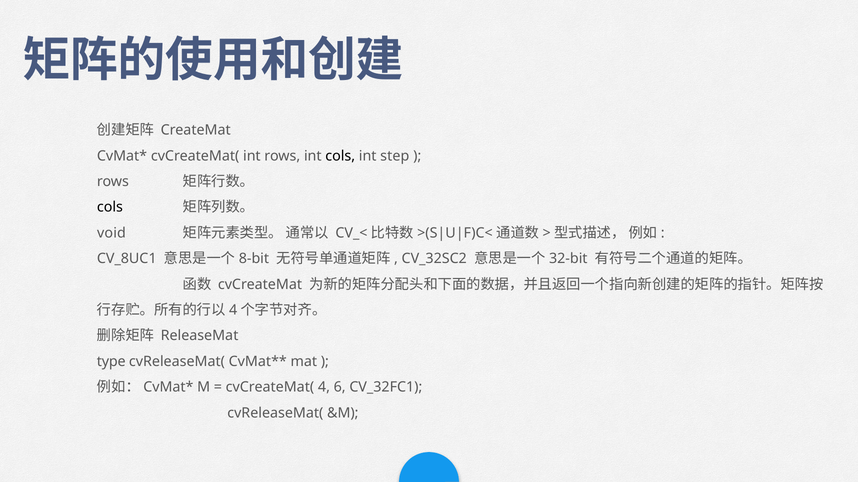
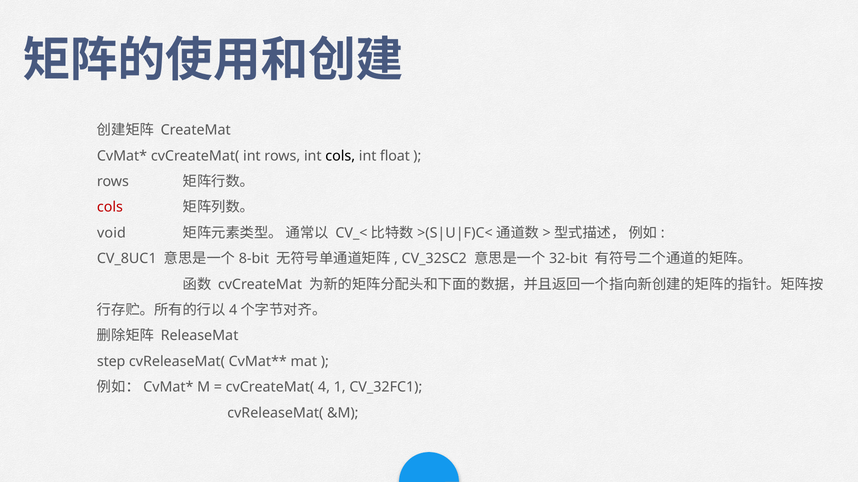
step: step -> float
cols at (110, 207) colour: black -> red
type: type -> step
6: 6 -> 1
